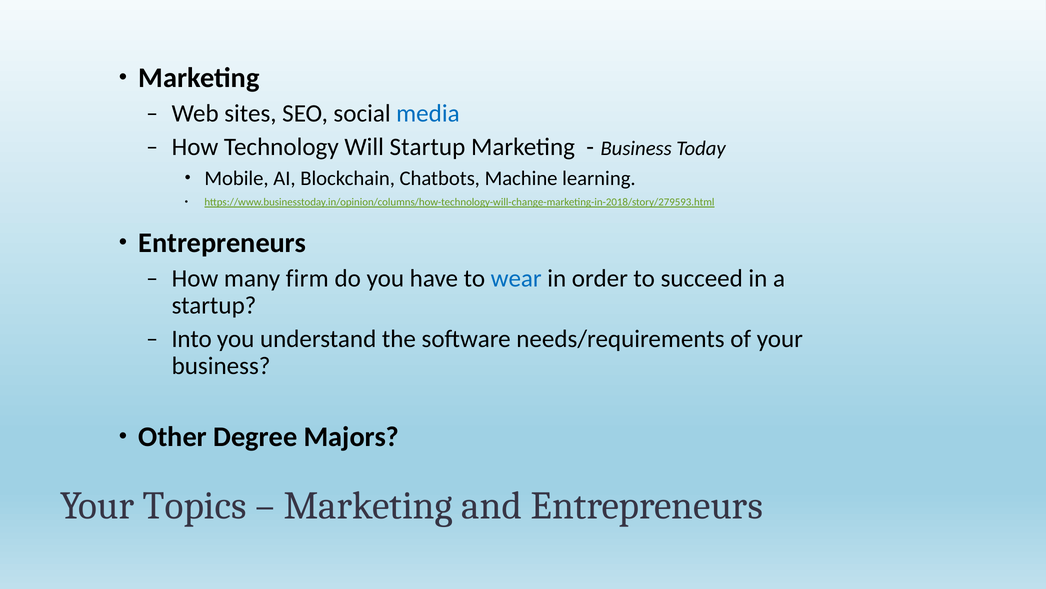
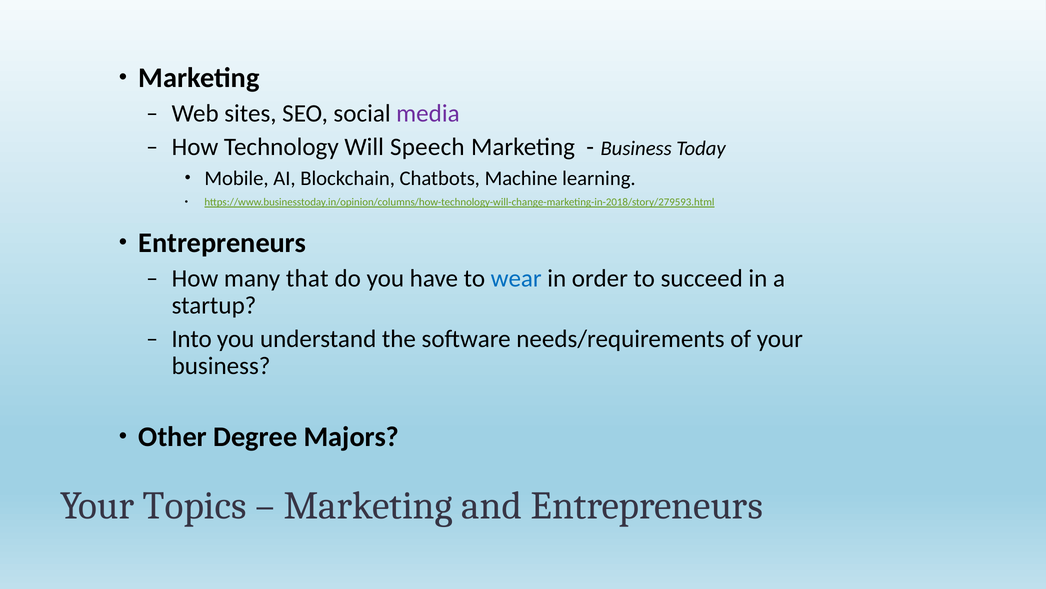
media colour: blue -> purple
Will Startup: Startup -> Speech
firm: firm -> that
